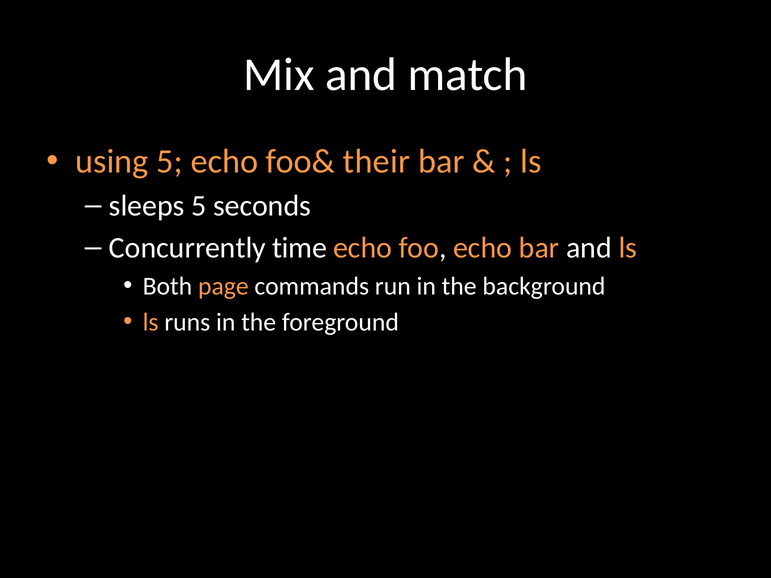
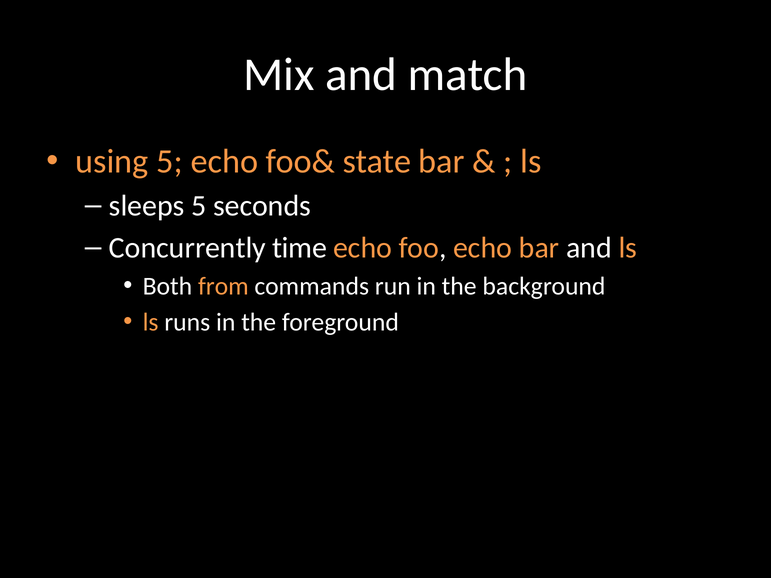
their: their -> state
page: page -> from
